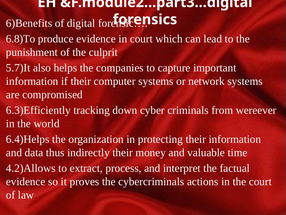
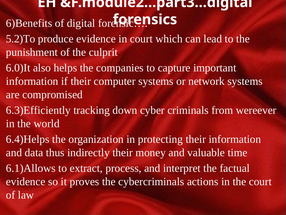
6.8)To: 6.8)To -> 5.2)To
5.7)It: 5.7)It -> 6.0)It
4.2)Allows: 4.2)Allows -> 6.1)Allows
